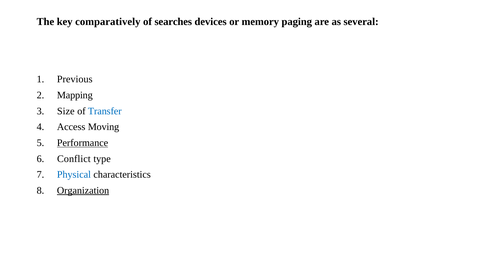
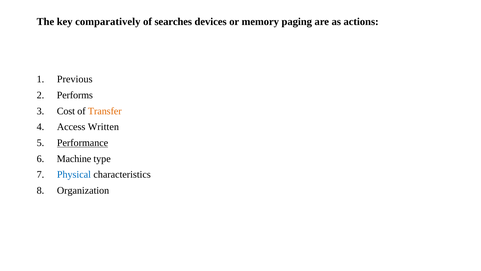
several: several -> actions
Mapping: Mapping -> Performs
Size: Size -> Cost
Transfer colour: blue -> orange
Moving: Moving -> Written
Conflict: Conflict -> Machine
Organization underline: present -> none
